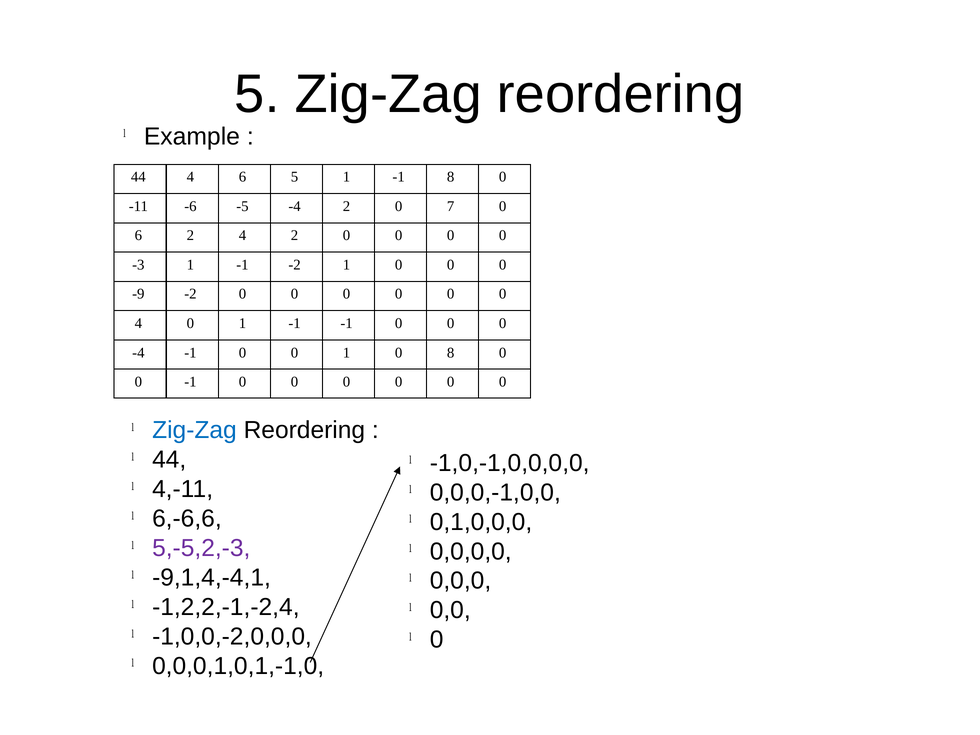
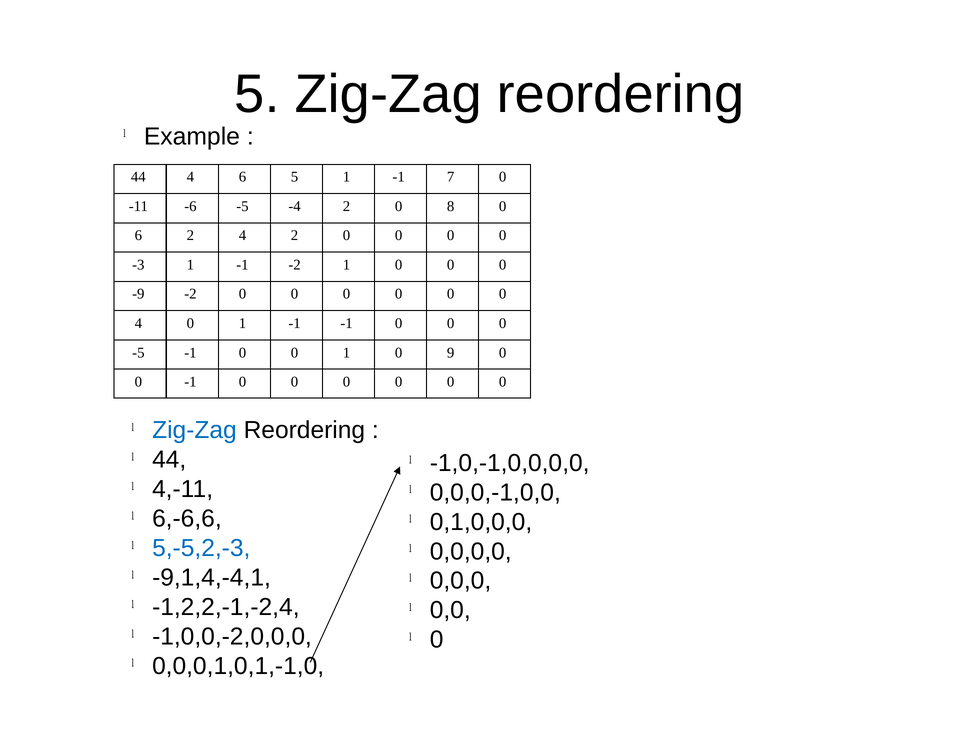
-1 8: 8 -> 7
7: 7 -> 8
-4 at (138, 353): -4 -> -5
0 8: 8 -> 9
5,-5,2,-3 colour: purple -> blue
